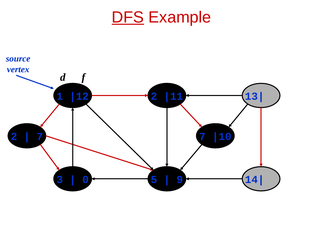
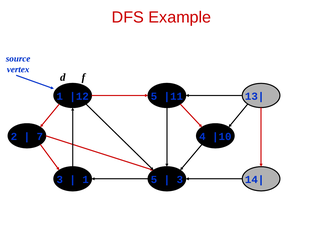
DFS underline: present -> none
2 at (154, 96): 2 -> 5
7 7: 7 -> 4
0 at (86, 180): 0 -> 1
9 at (180, 180): 9 -> 3
